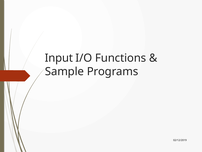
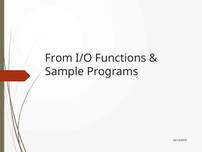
Input: Input -> From
